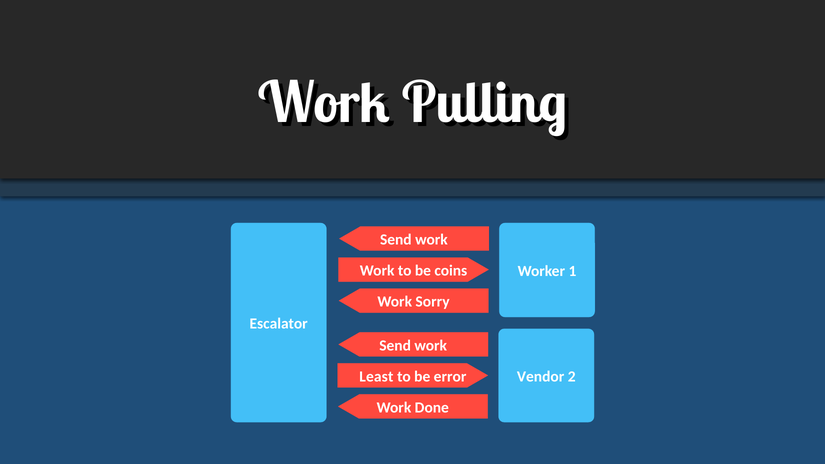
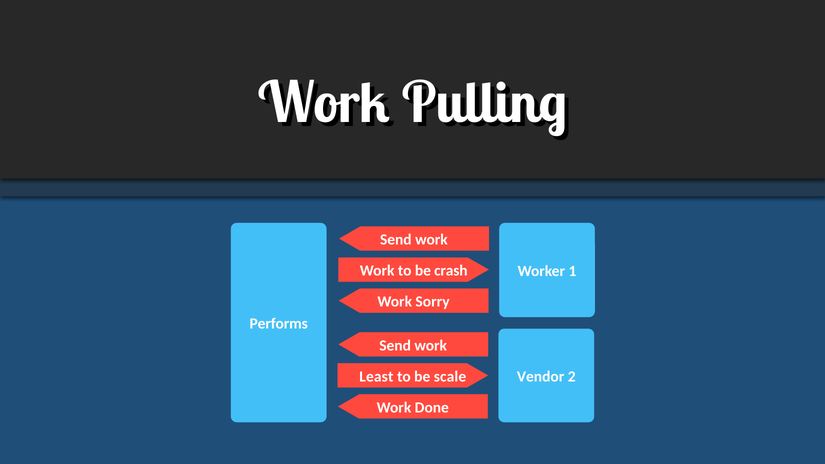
coins: coins -> crash
Escalator: Escalator -> Performs
error: error -> scale
